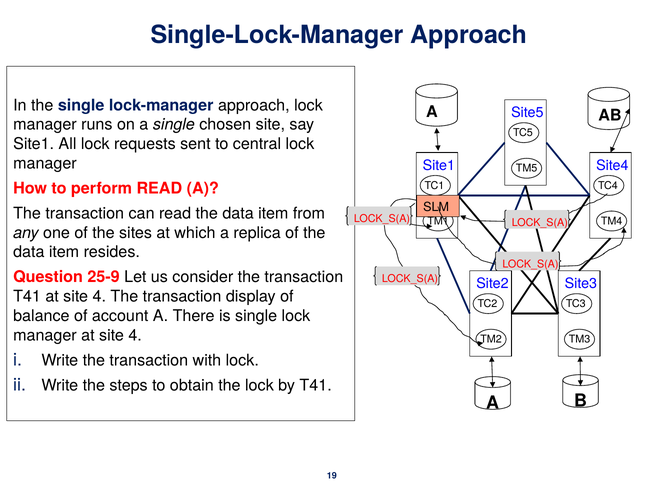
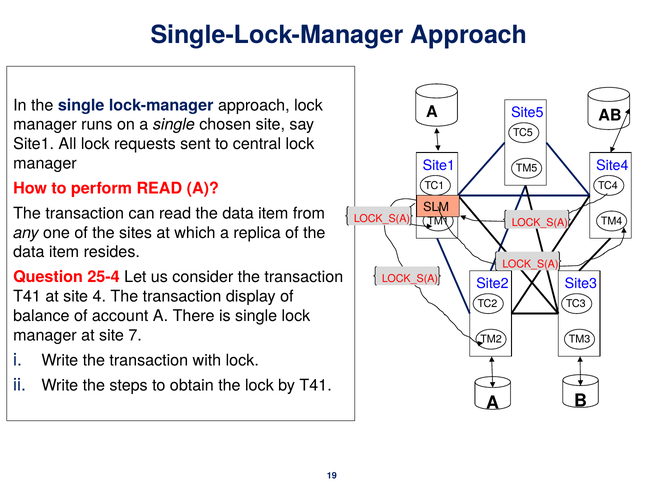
25-9: 25-9 -> 25-4
manager at site 4: 4 -> 7
